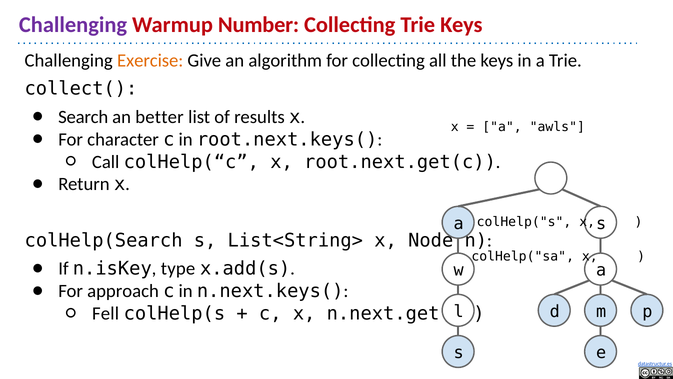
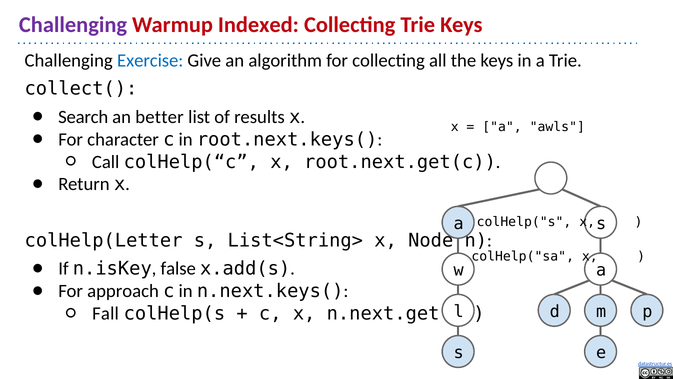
Number: Number -> Indexed
Exercise colour: orange -> blue
colHelp(Search: colHelp(Search -> colHelp(Letter
type: type -> false
Fell: Fell -> Fall
